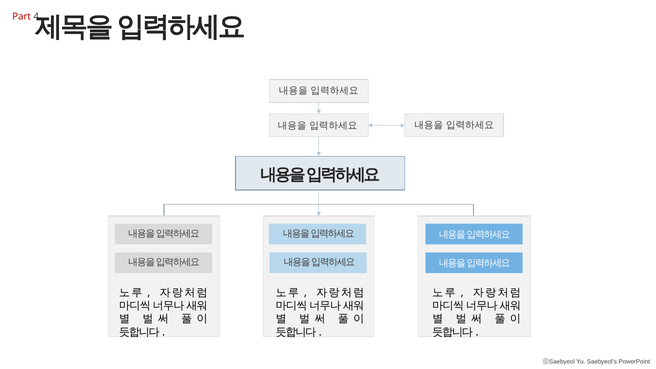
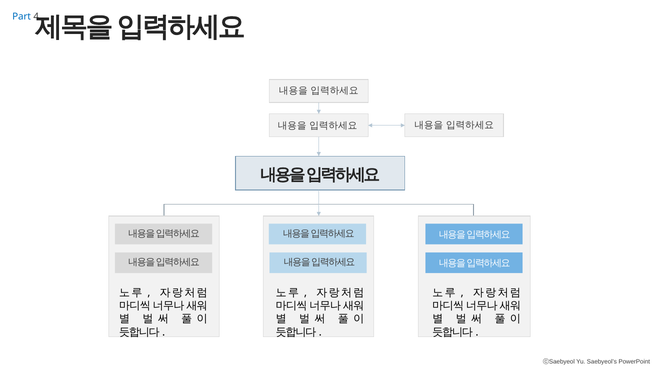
Part colour: red -> blue
